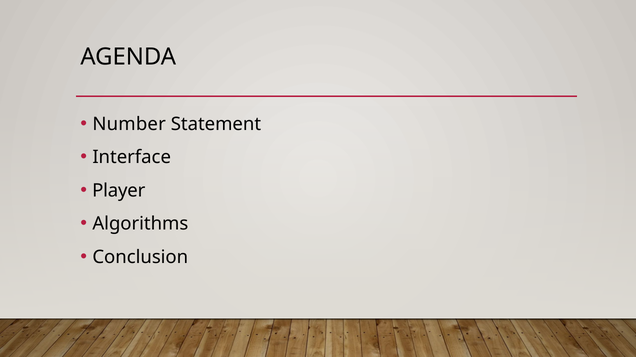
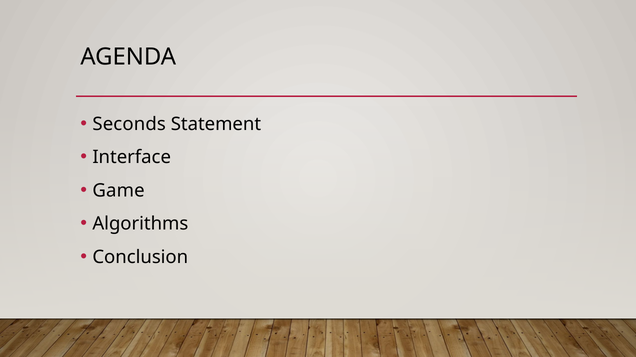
Number: Number -> Seconds
Player: Player -> Game
